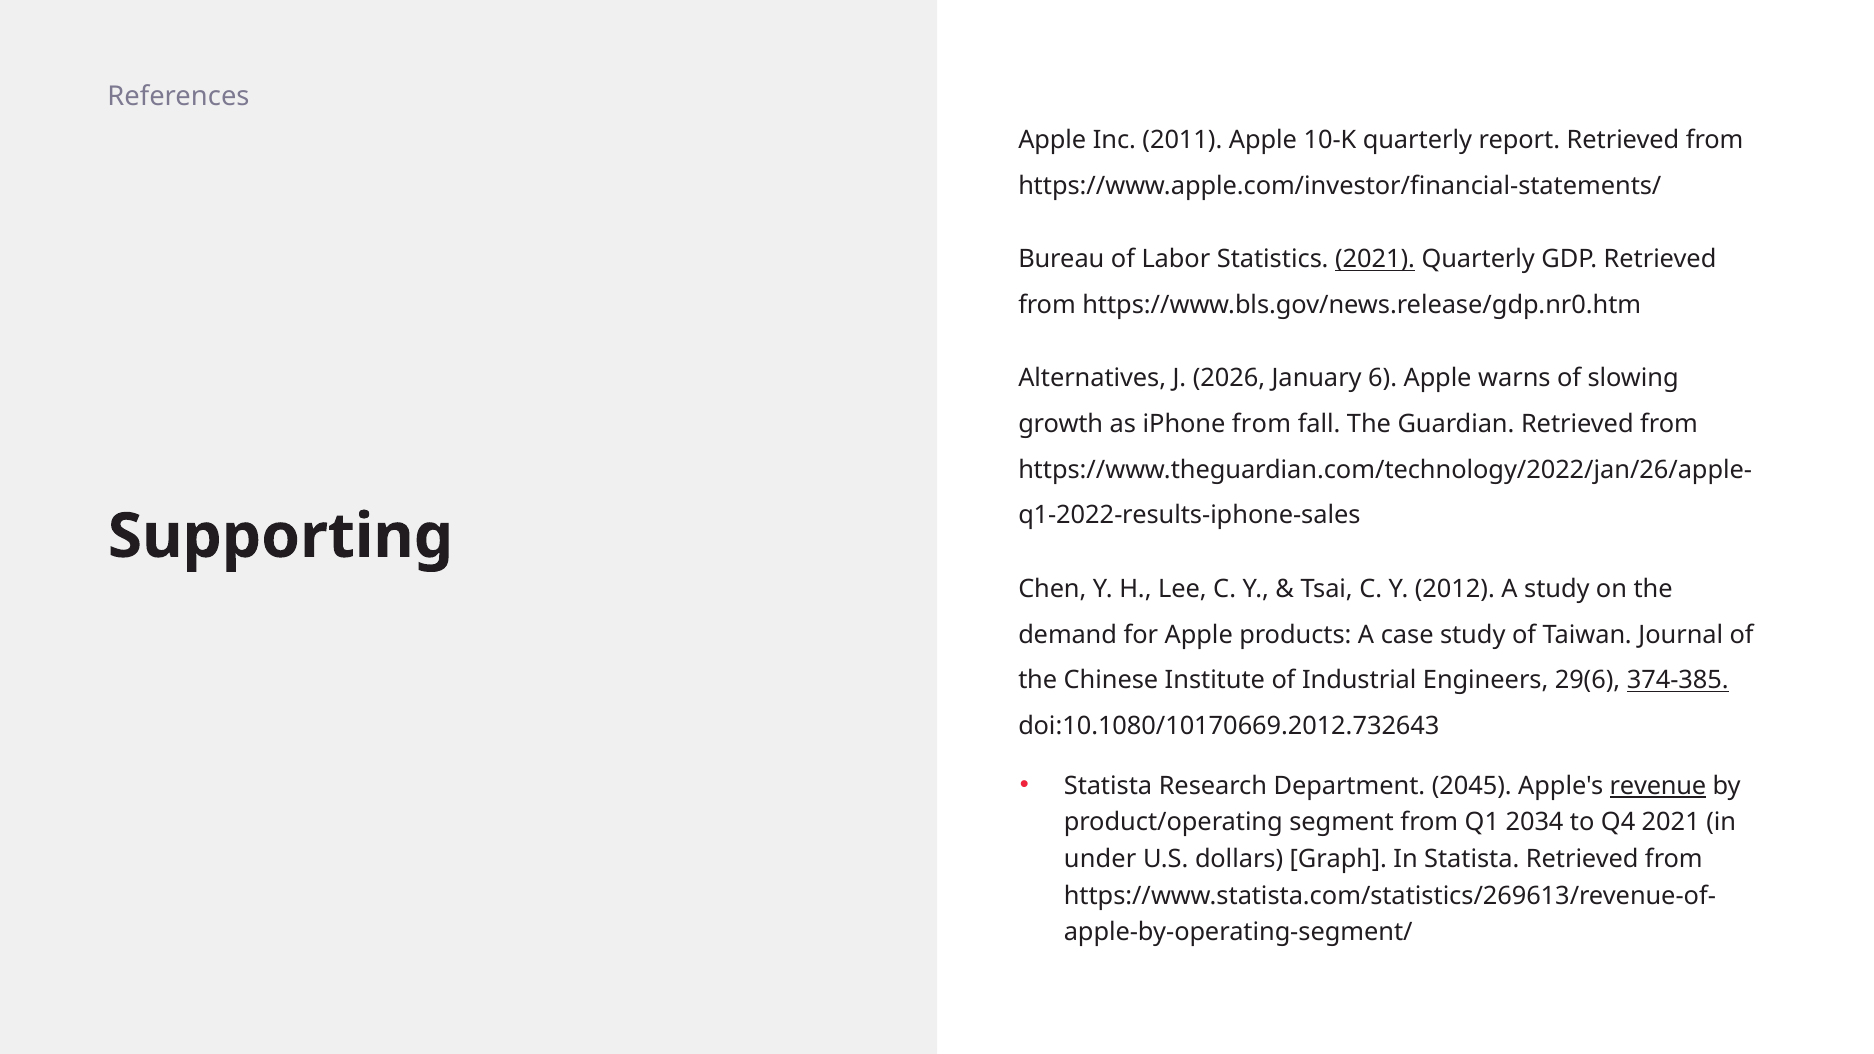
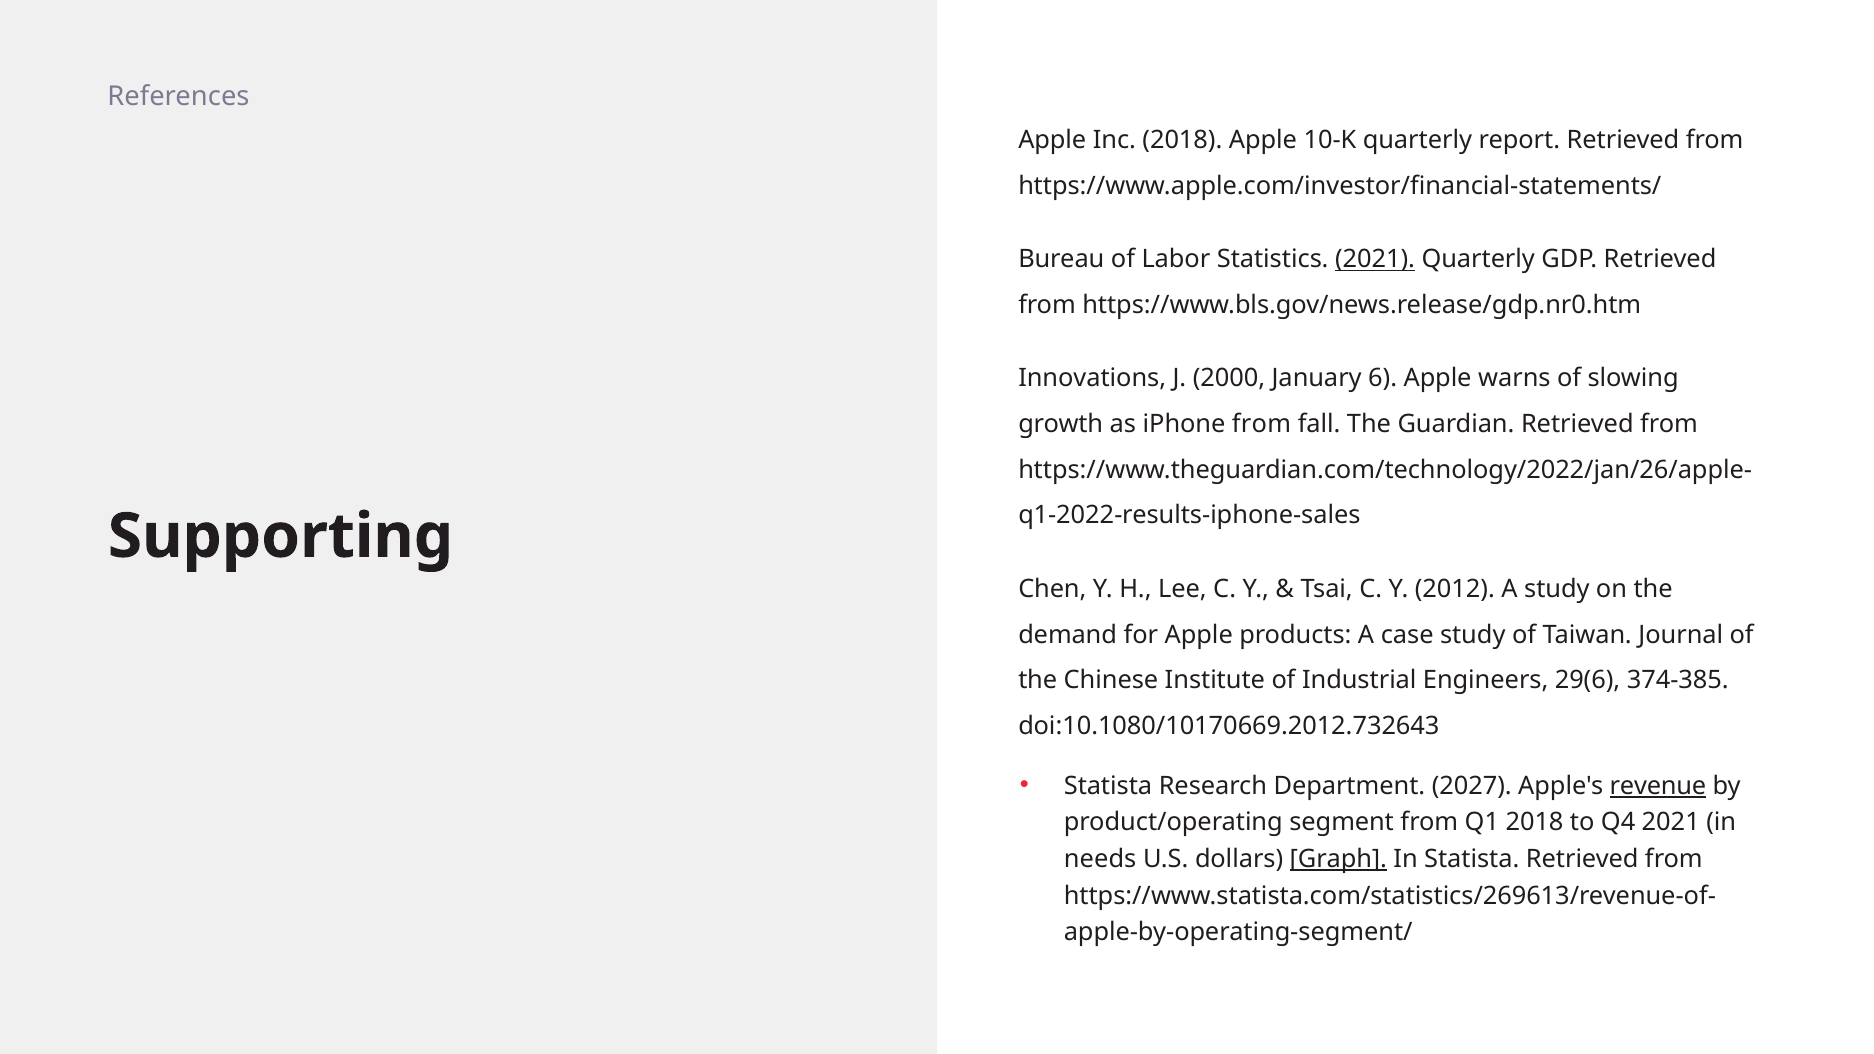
Inc 2011: 2011 -> 2018
Alternatives: Alternatives -> Innovations
2026: 2026 -> 2000
374-385 underline: present -> none
2045: 2045 -> 2027
Q1 2034: 2034 -> 2018
under: under -> needs
Graph underline: none -> present
